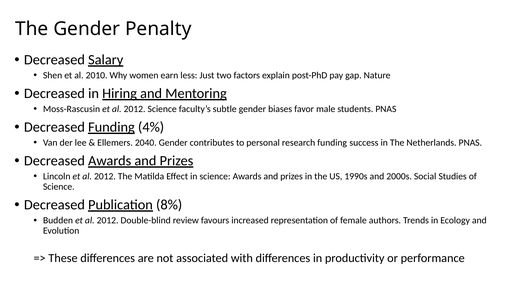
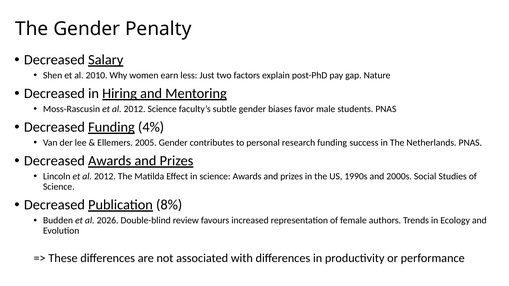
2040: 2040 -> 2005
Budden et al 2012: 2012 -> 2026
